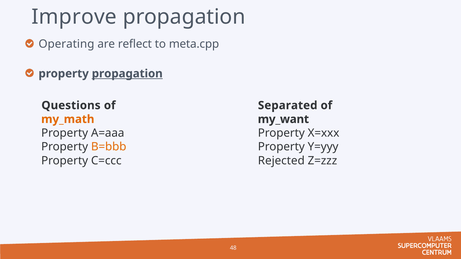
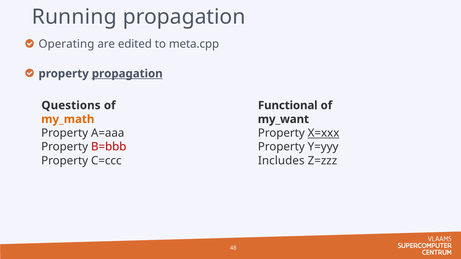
Improve: Improve -> Running
reflect: reflect -> edited
Separated: Separated -> Functional
X=xxx underline: none -> present
B=bbb colour: orange -> red
Rejected: Rejected -> Includes
